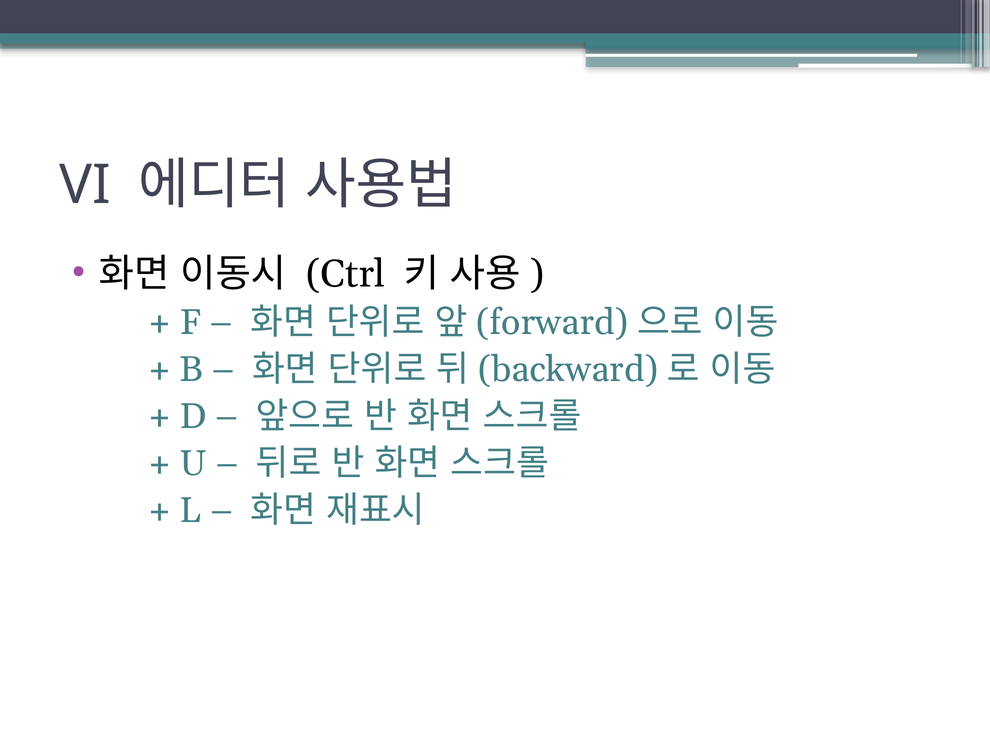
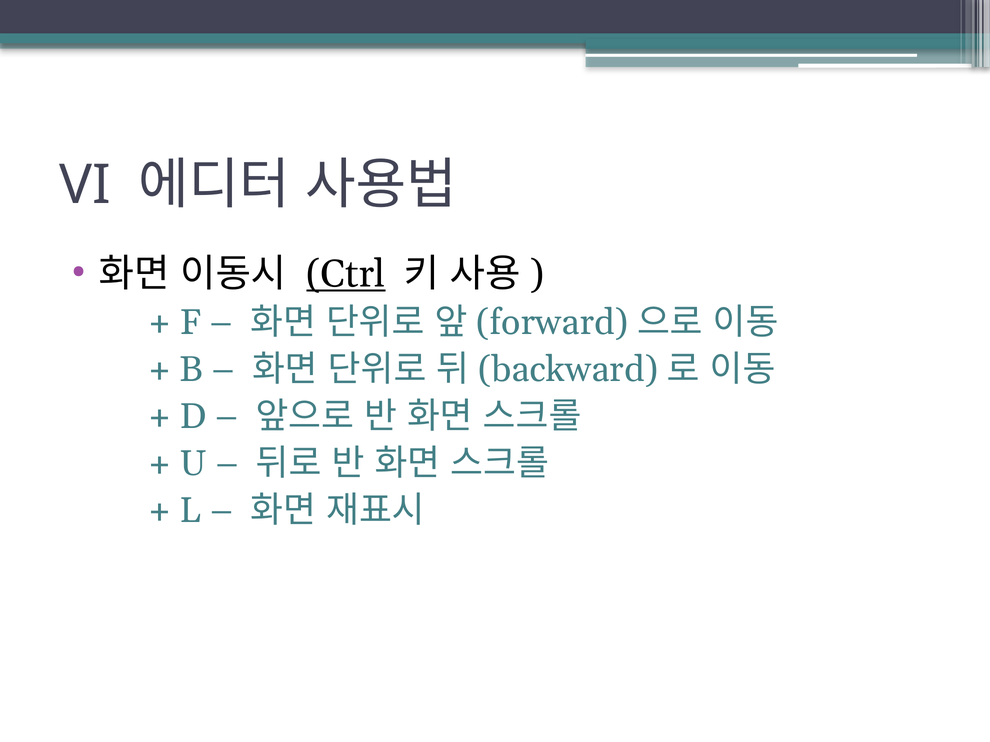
Ctrl underline: none -> present
